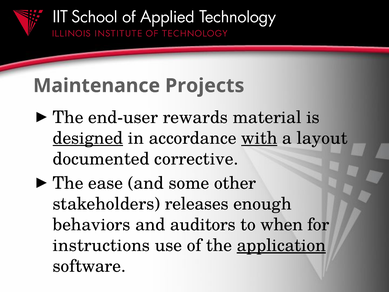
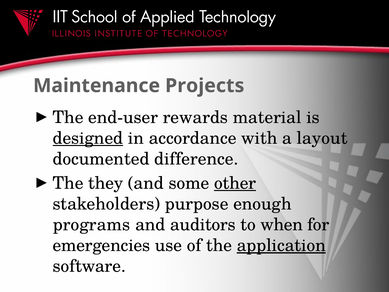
with underline: present -> none
corrective: corrective -> difference
ease: ease -> they
other underline: none -> present
releases: releases -> purpose
behaviors: behaviors -> programs
instructions: instructions -> emergencies
